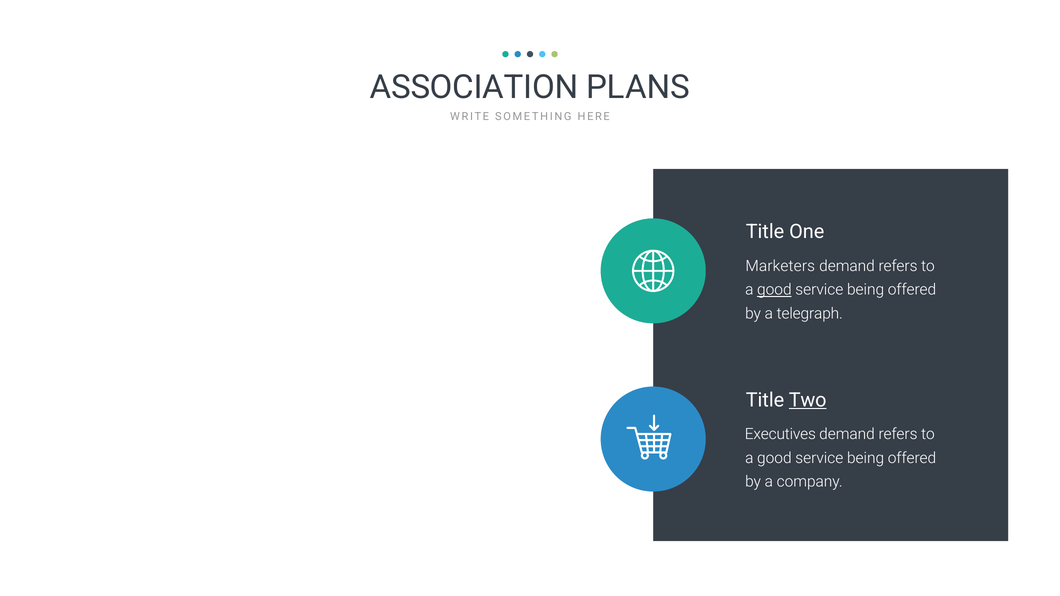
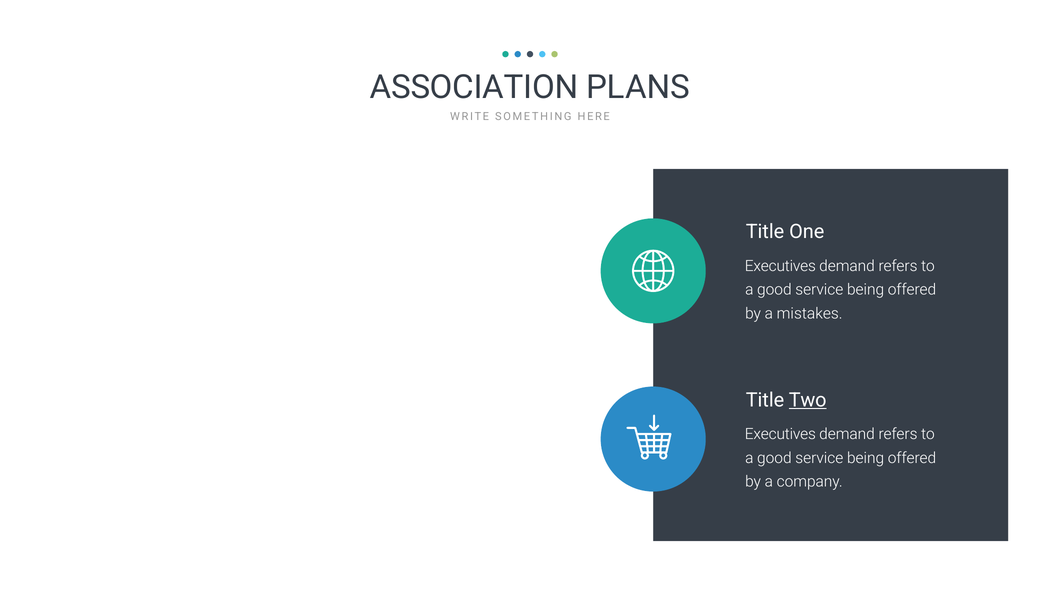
Marketers at (780, 266): Marketers -> Executives
good at (774, 290) underline: present -> none
telegraph: telegraph -> mistakes
